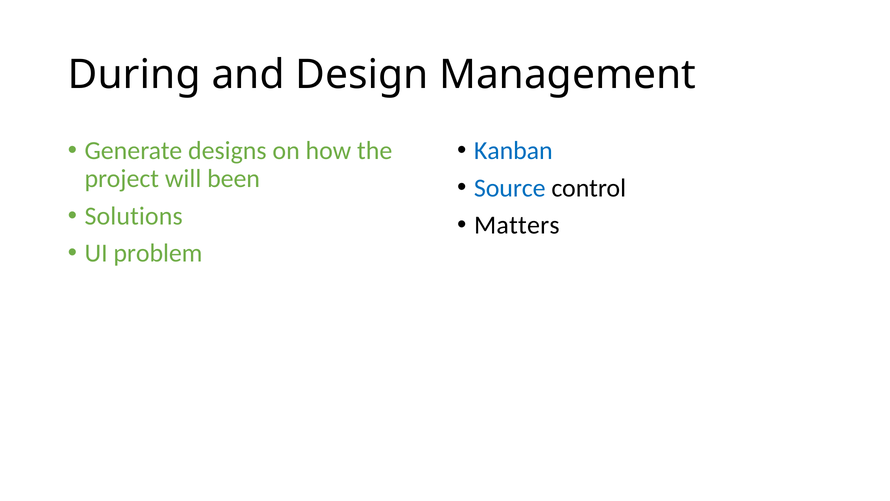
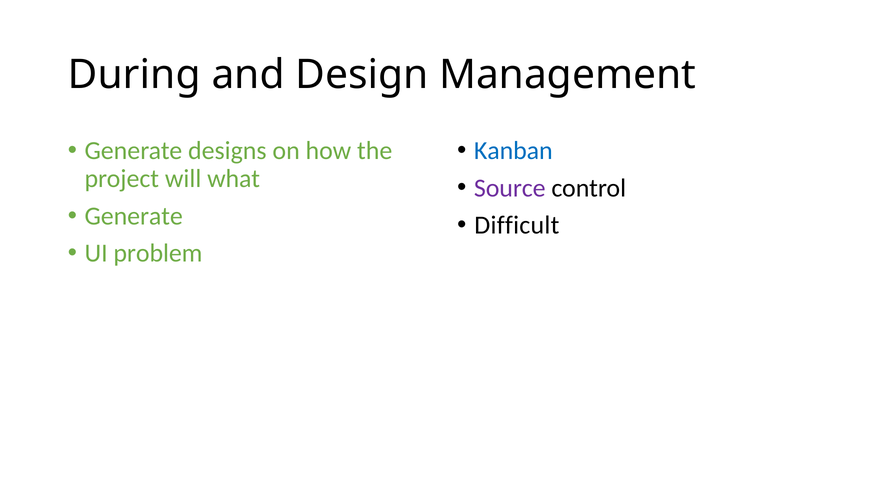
been: been -> what
Source colour: blue -> purple
Solutions at (134, 216): Solutions -> Generate
Matters: Matters -> Difficult
